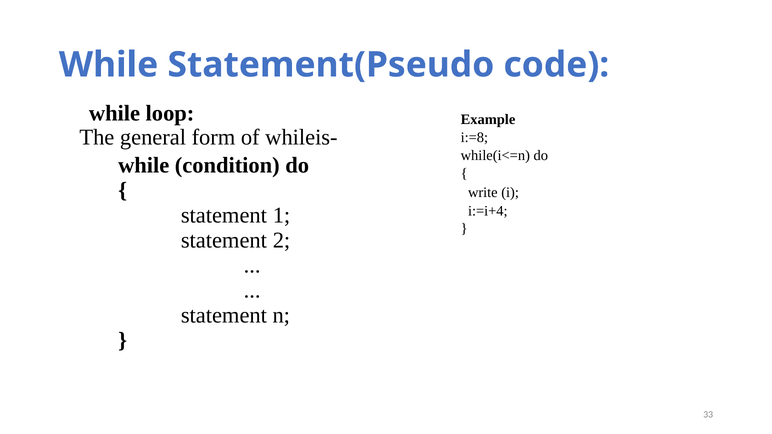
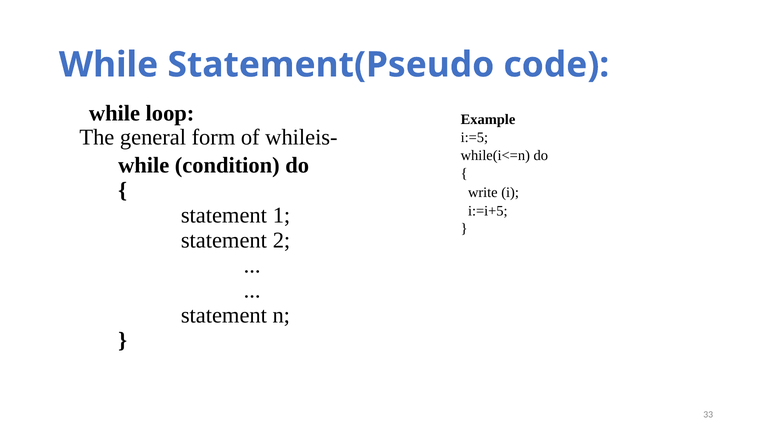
i:=8: i:=8 -> i:=5
i:=i+4: i:=i+4 -> i:=i+5
